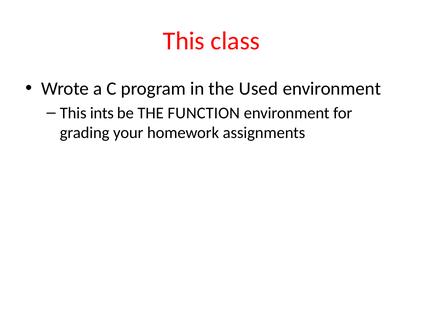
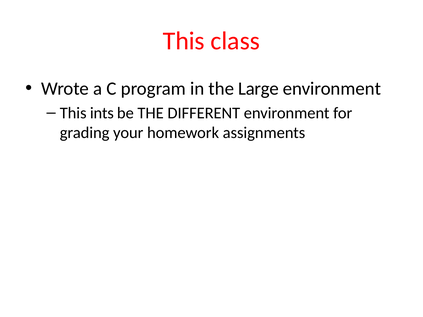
Used: Used -> Large
FUNCTION: FUNCTION -> DIFFERENT
